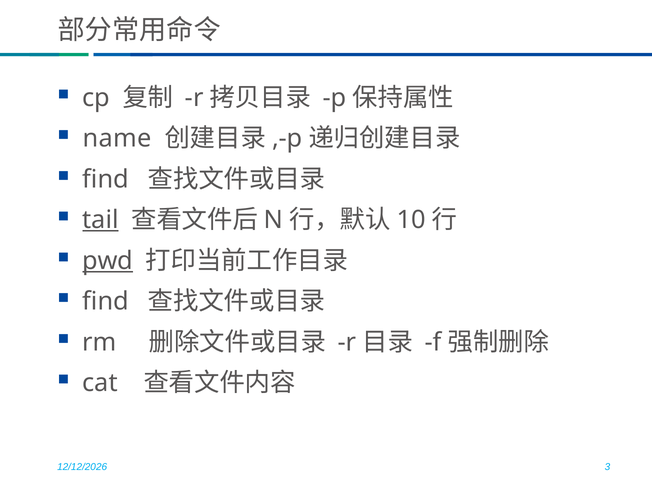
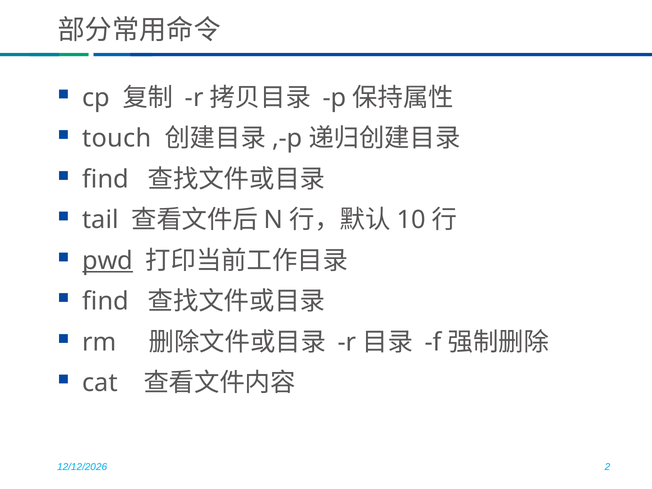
name: name -> touch
tail underline: present -> none
3: 3 -> 2
